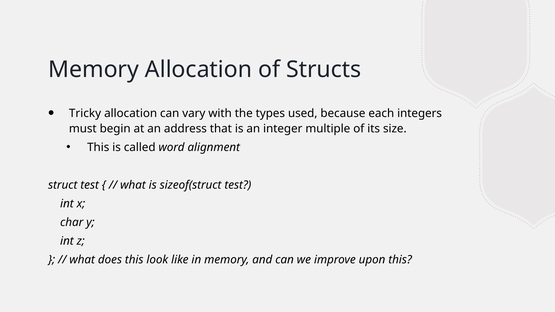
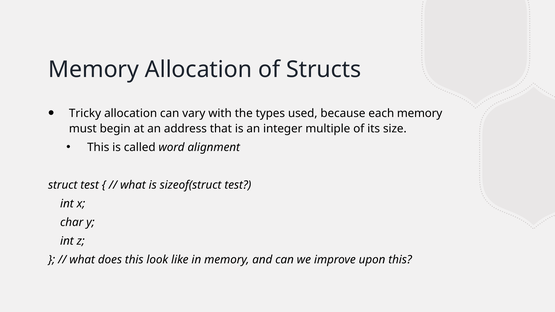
each integers: integers -> memory
